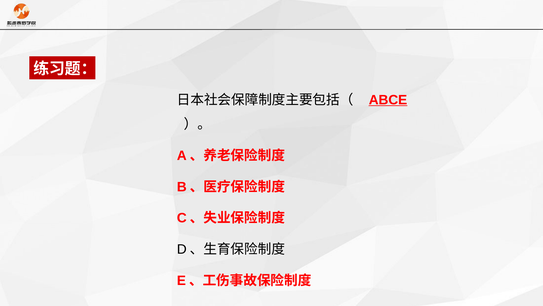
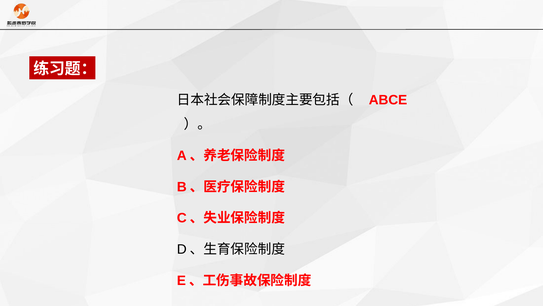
ABCE underline: present -> none
